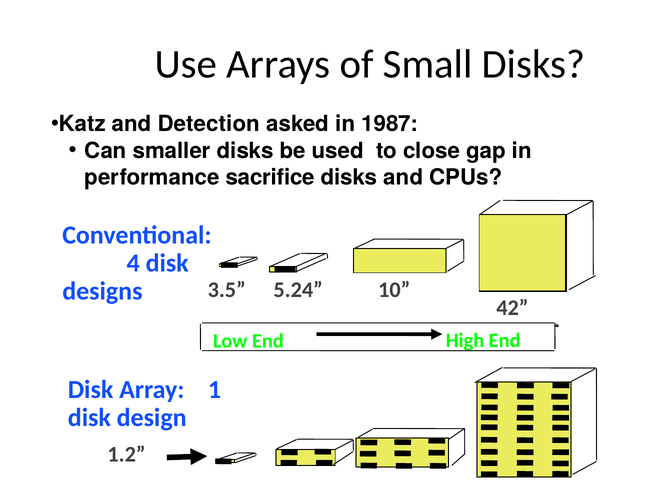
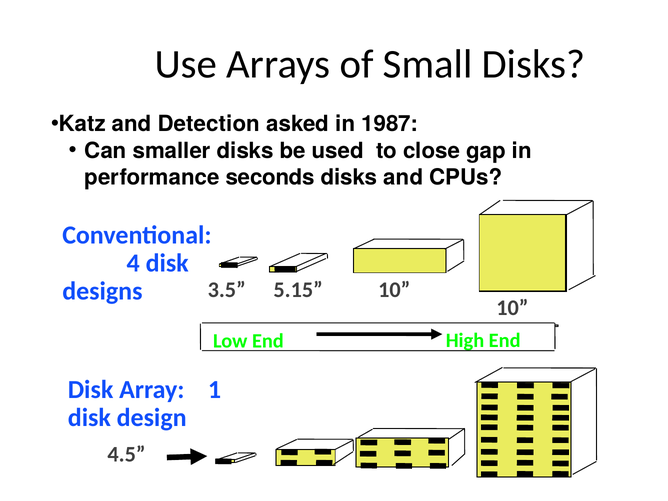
sacrifice: sacrifice -> seconds
5.24: 5.24 -> 5.15
42 at (512, 308): 42 -> 10
1.2: 1.2 -> 4.5
